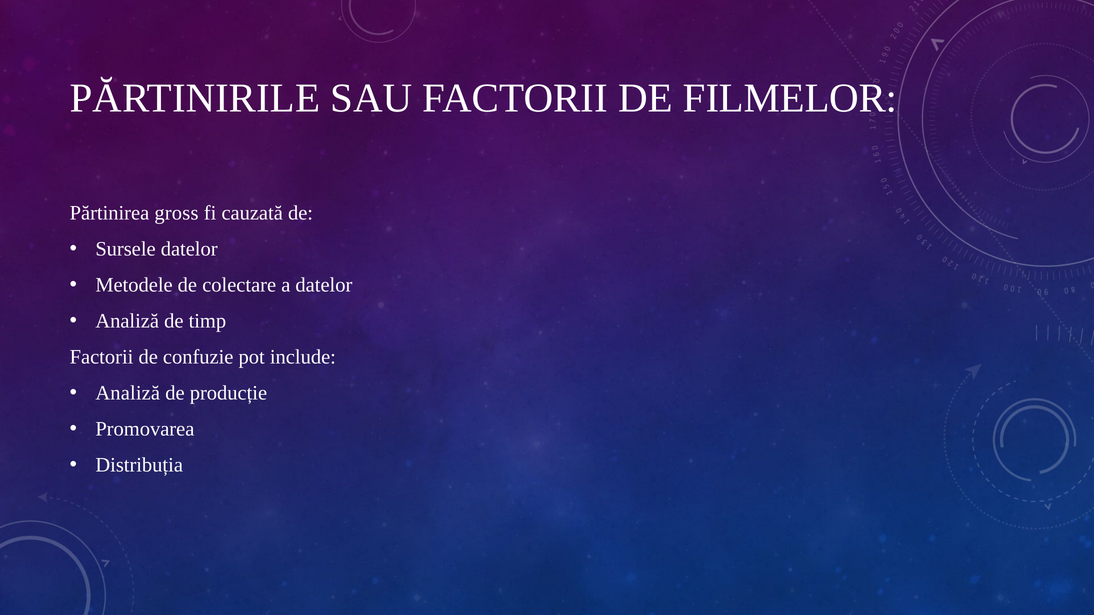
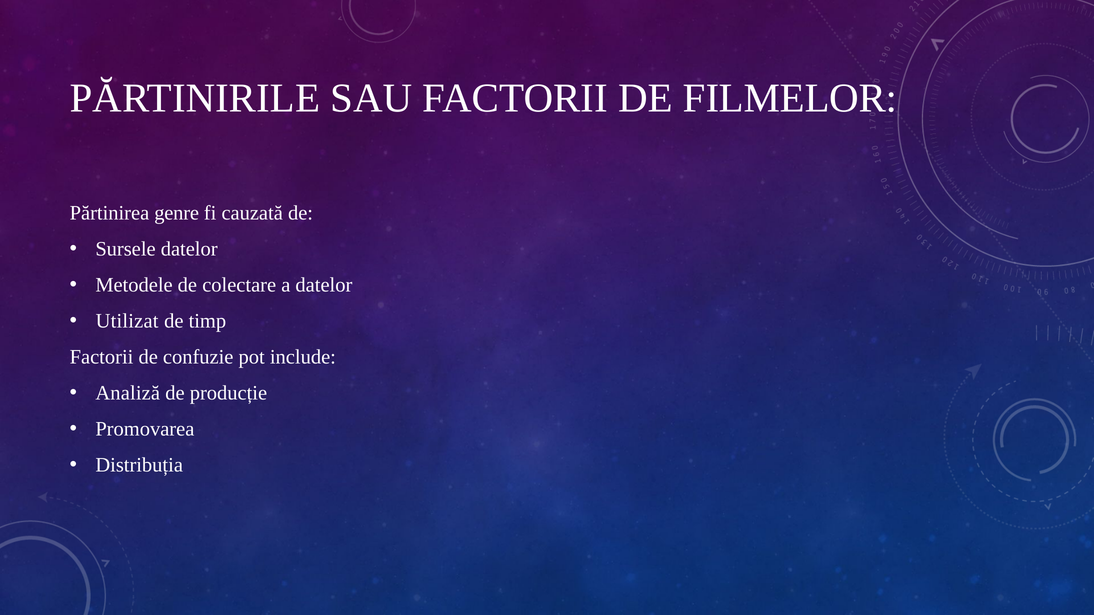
gross: gross -> genre
Analiză at (127, 321): Analiză -> Utilizat
